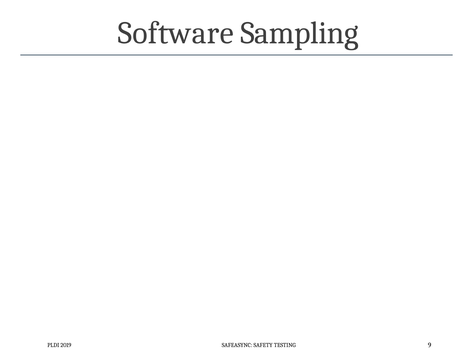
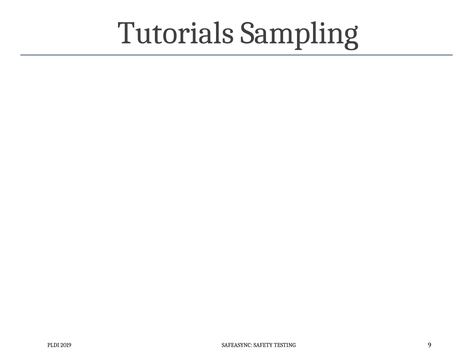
Software: Software -> Tutorials
